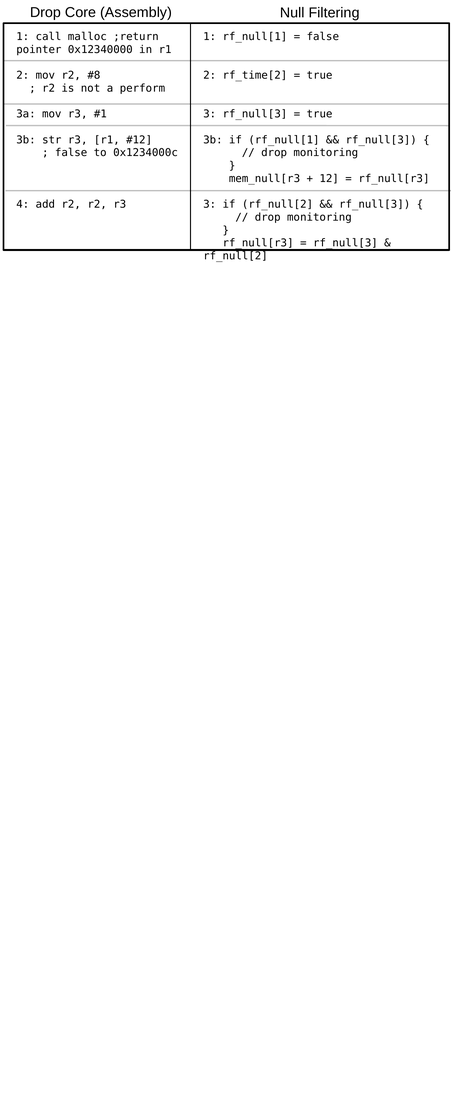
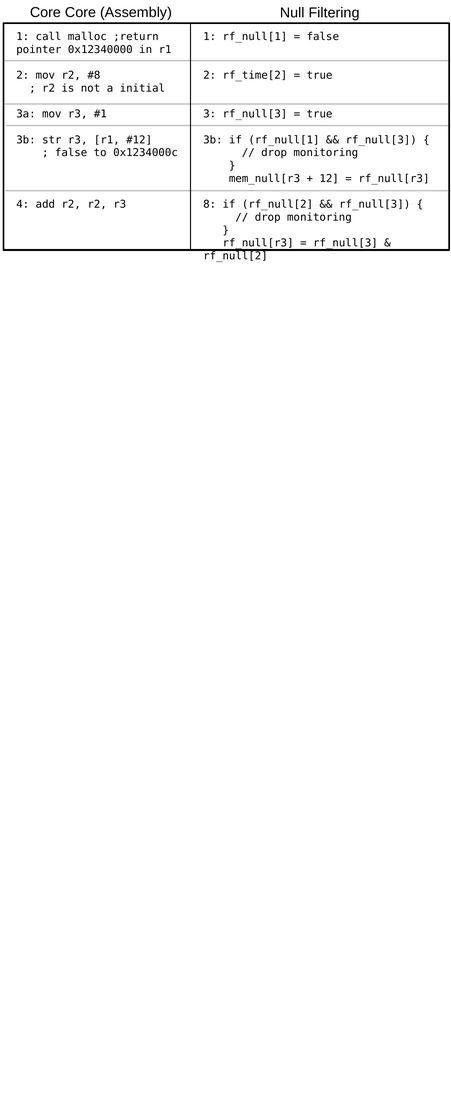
Drop at (45, 13): Drop -> Core
perform: perform -> initial
3 at (210, 204): 3 -> 8
